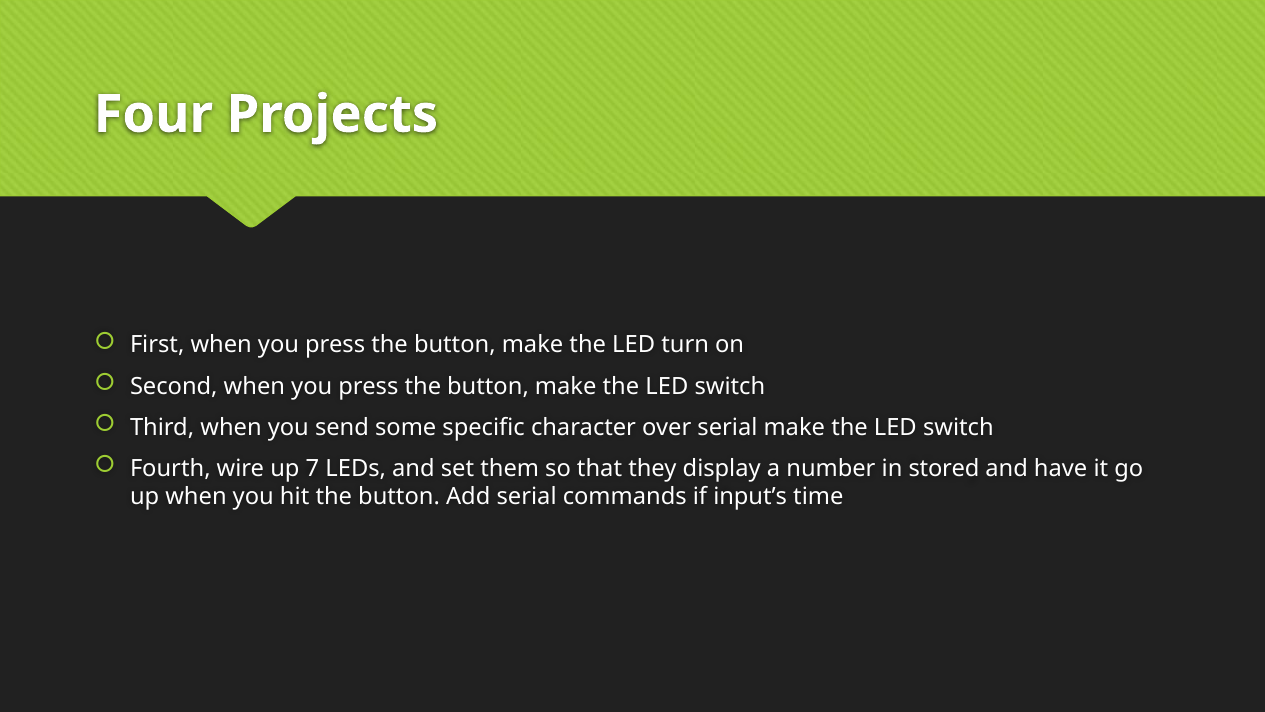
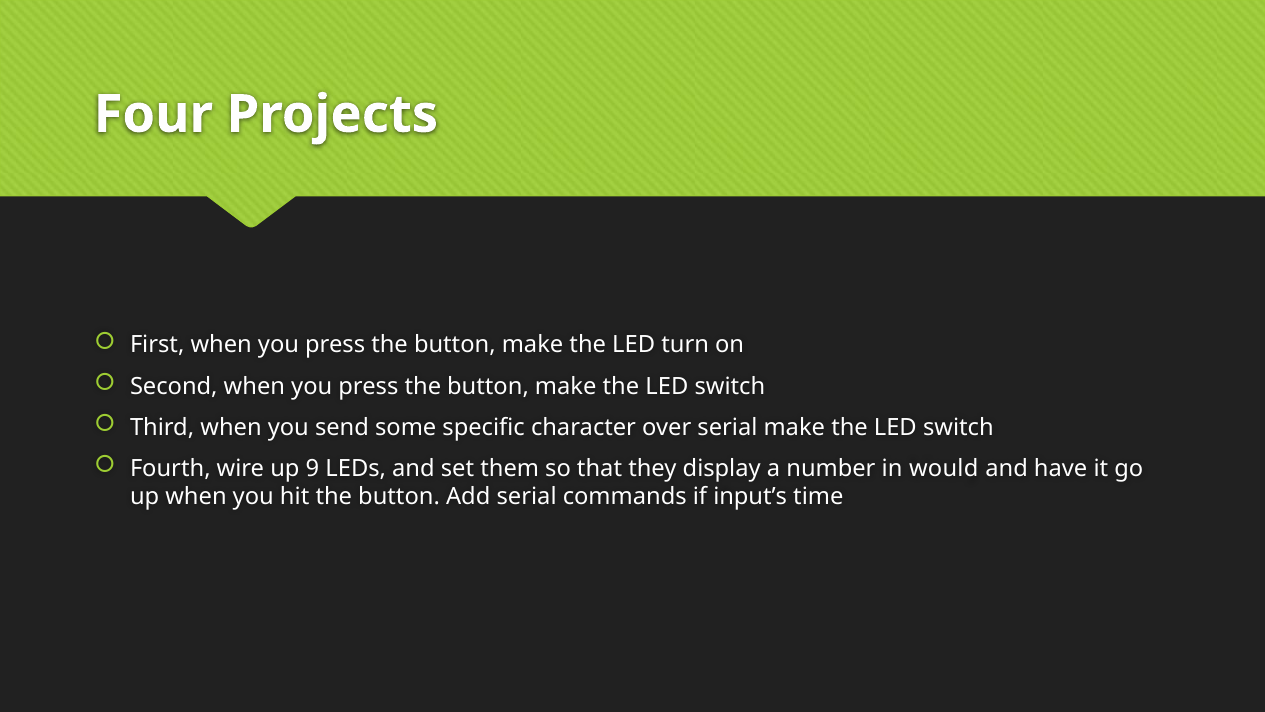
7: 7 -> 9
stored: stored -> would
